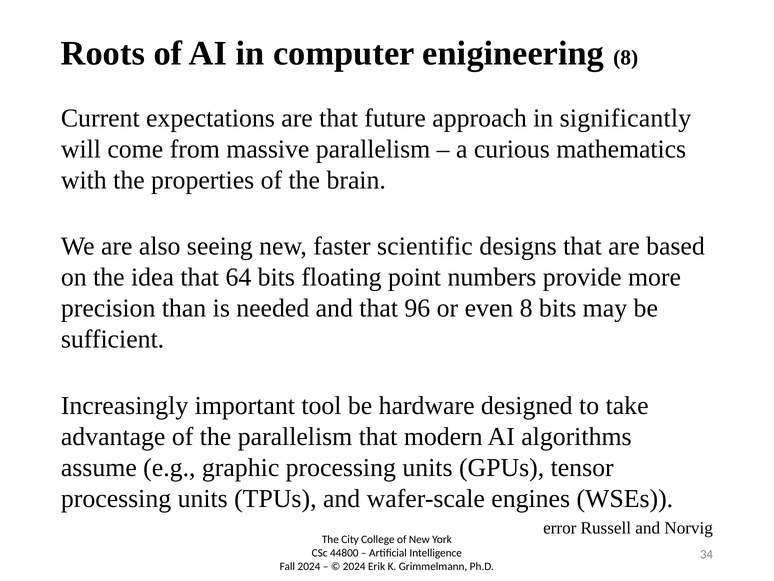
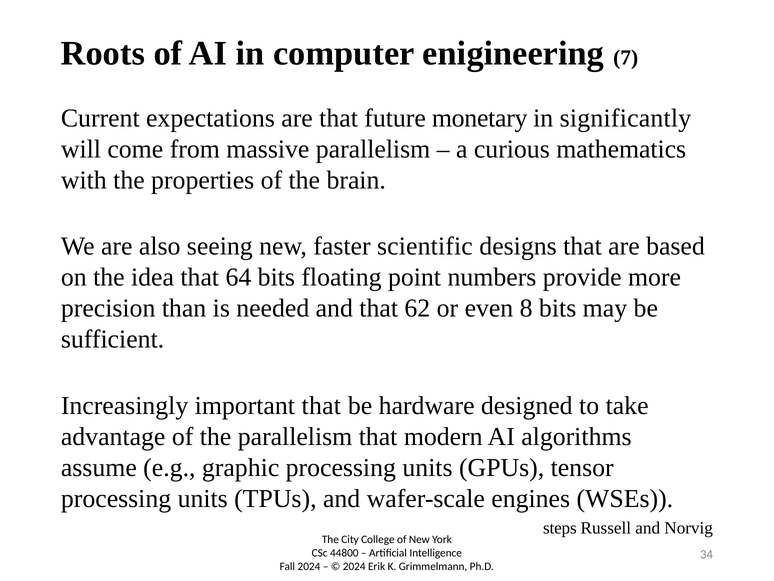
enigineering 8: 8 -> 7
approach: approach -> monetary
96: 96 -> 62
important tool: tool -> that
error: error -> steps
